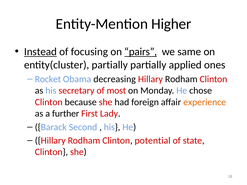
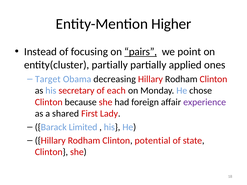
Instead underline: present -> none
same: same -> point
Rocket: Rocket -> Target
most: most -> each
experience colour: orange -> purple
further: further -> shared
Second: Second -> Limited
